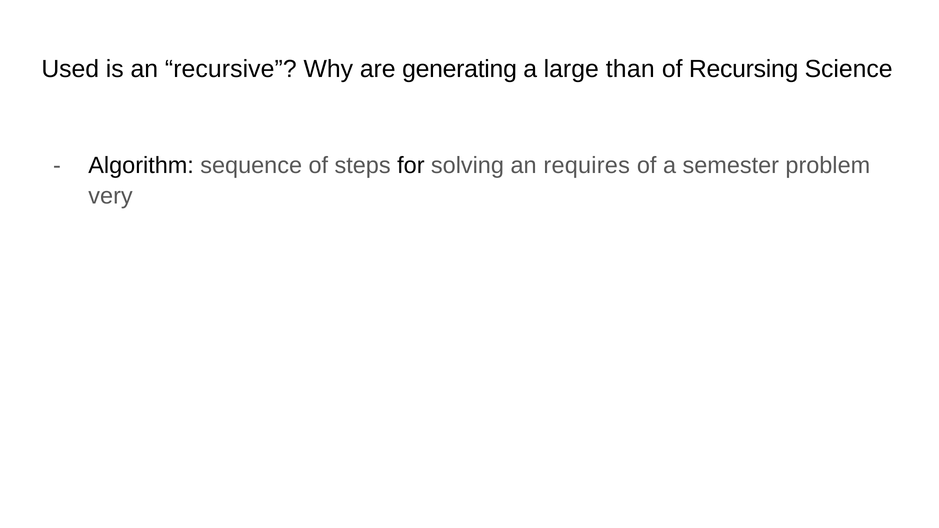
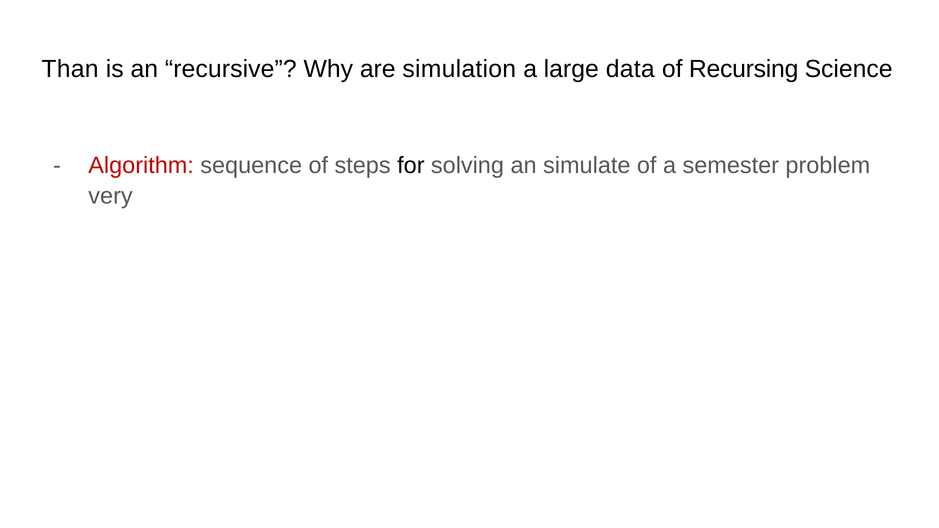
Used: Used -> Than
generating: generating -> simulation
than: than -> data
Algorithm colour: black -> red
requires: requires -> simulate
